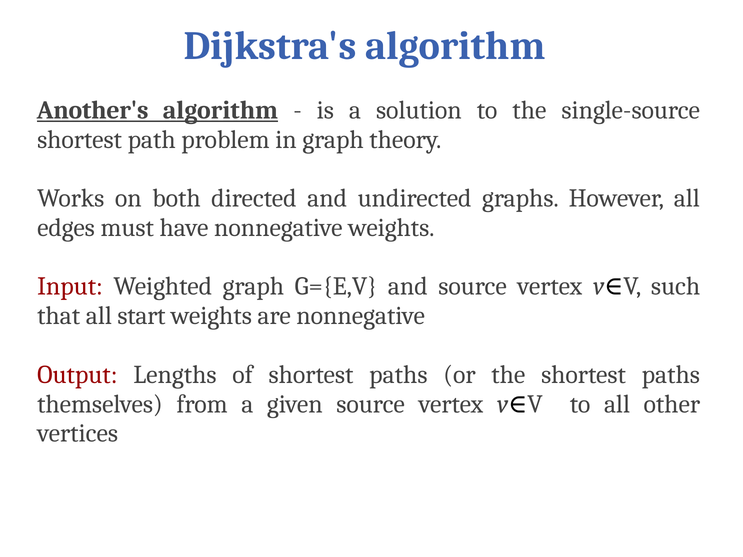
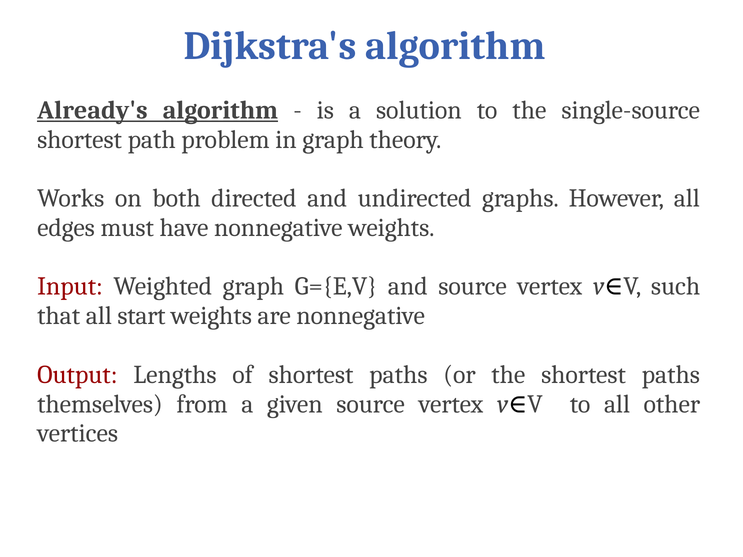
Another's: Another's -> Already's
